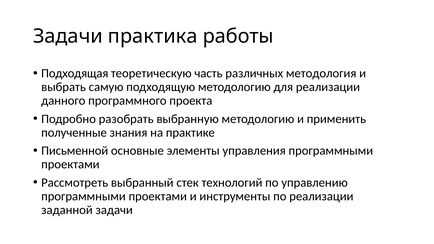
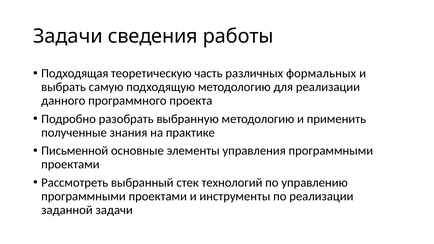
практика: практика -> сведения
методология: методология -> формальных
